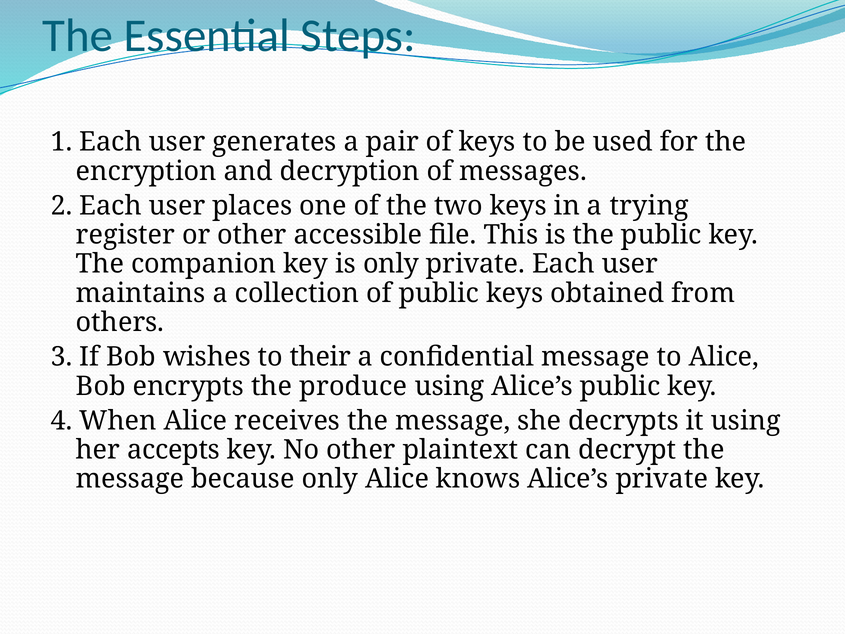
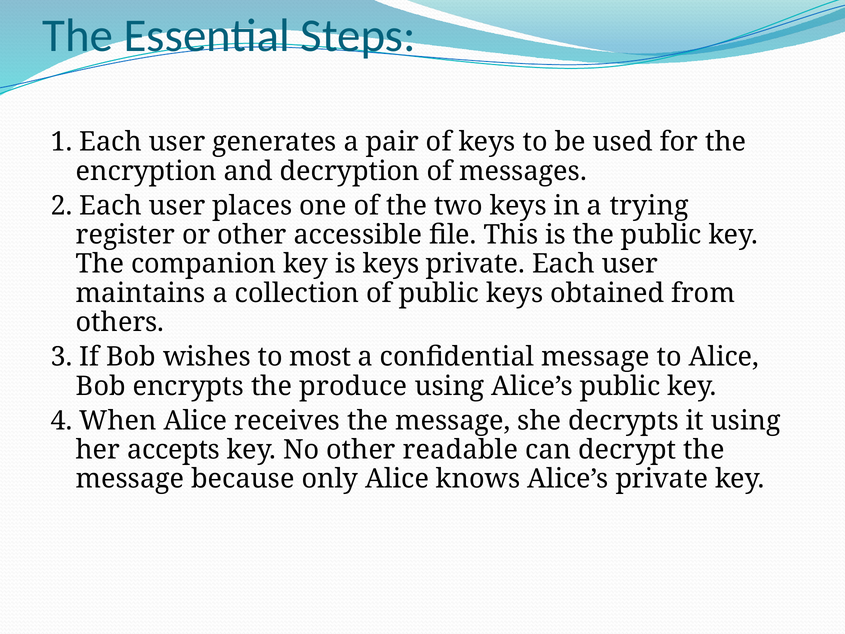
is only: only -> keys
their: their -> most
plaintext: plaintext -> readable
